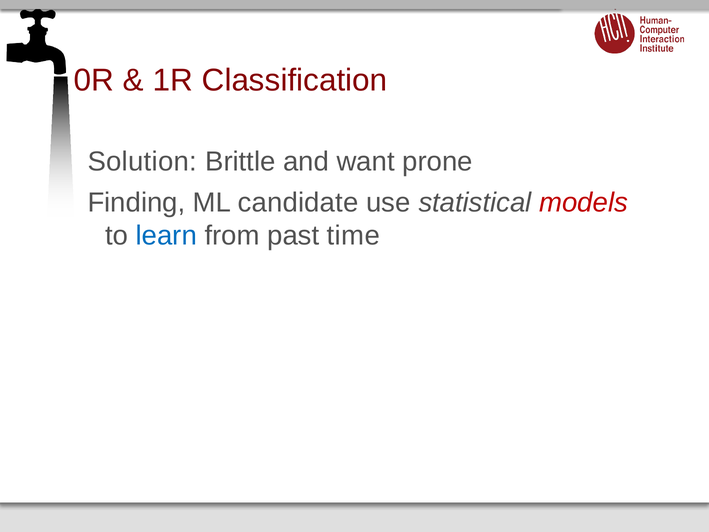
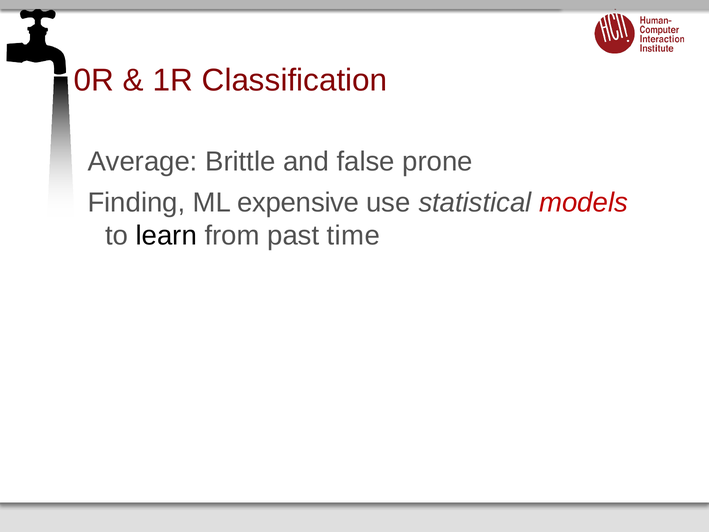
Solution: Solution -> Average
want: want -> false
candidate: candidate -> expensive
learn colour: blue -> black
